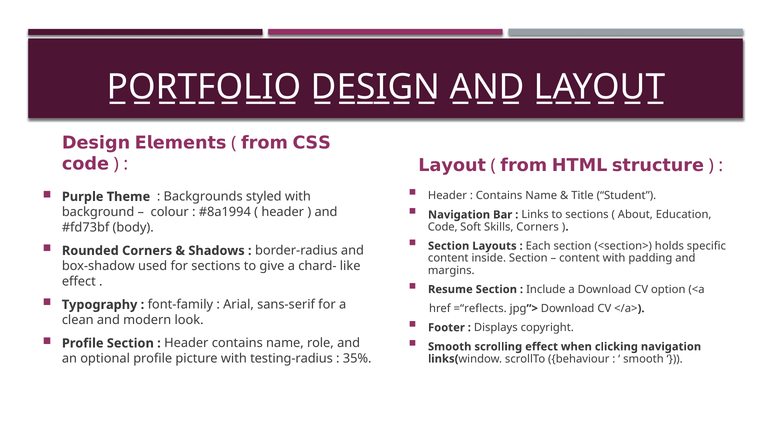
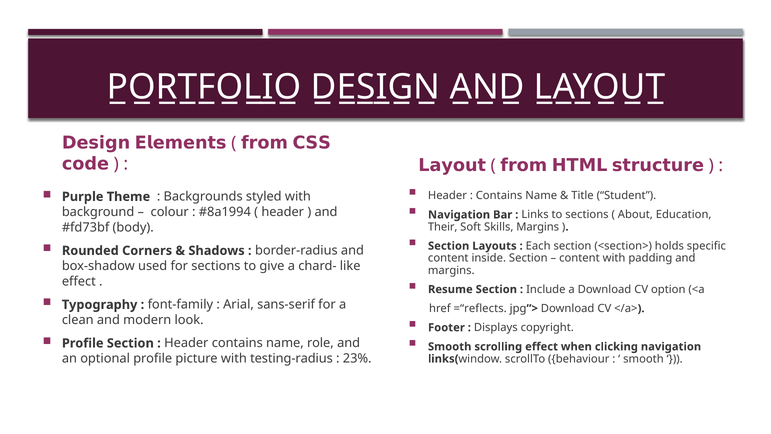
Code: Code -> Their
Skills Corners: Corners -> Margins
35%: 35% -> 23%
